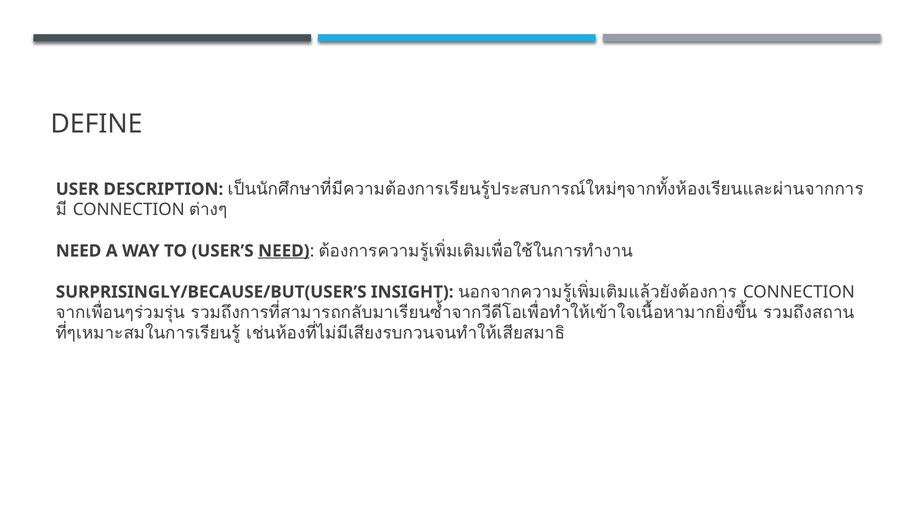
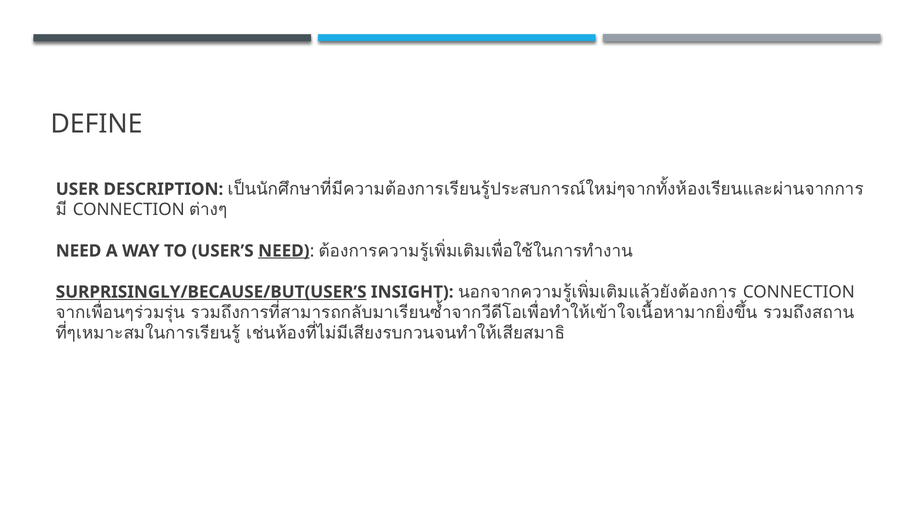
SURPRISINGLY/BECAUSE/BUT(USER’S underline: none -> present
